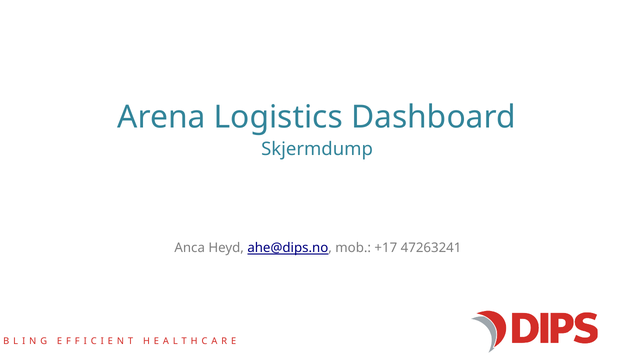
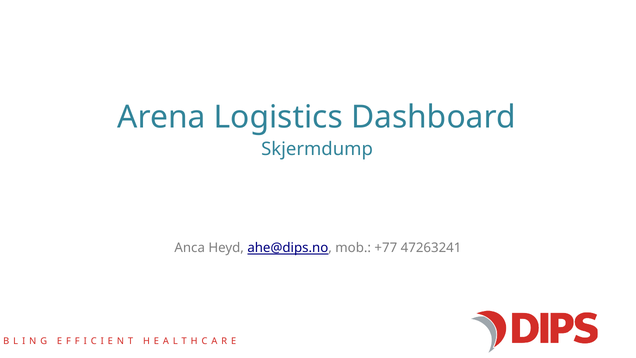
+17: +17 -> +77
